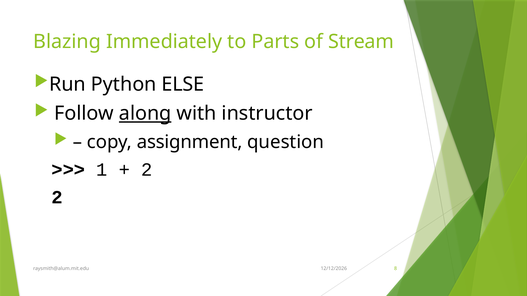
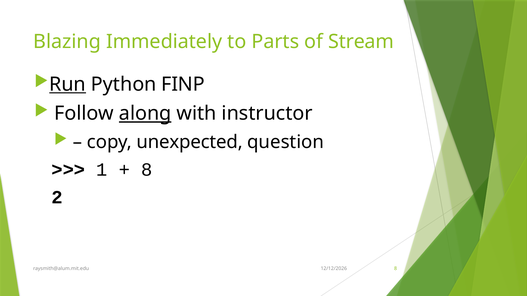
Run underline: none -> present
ELSE: ELSE -> FINP
assignment: assignment -> unexpected
2 at (147, 170): 2 -> 8
